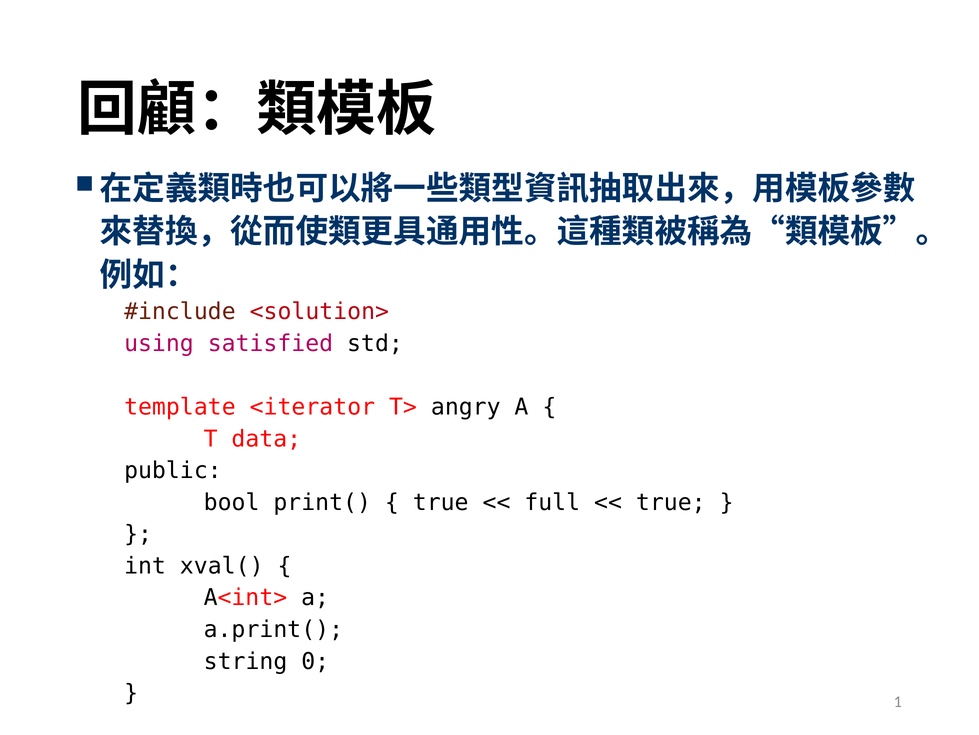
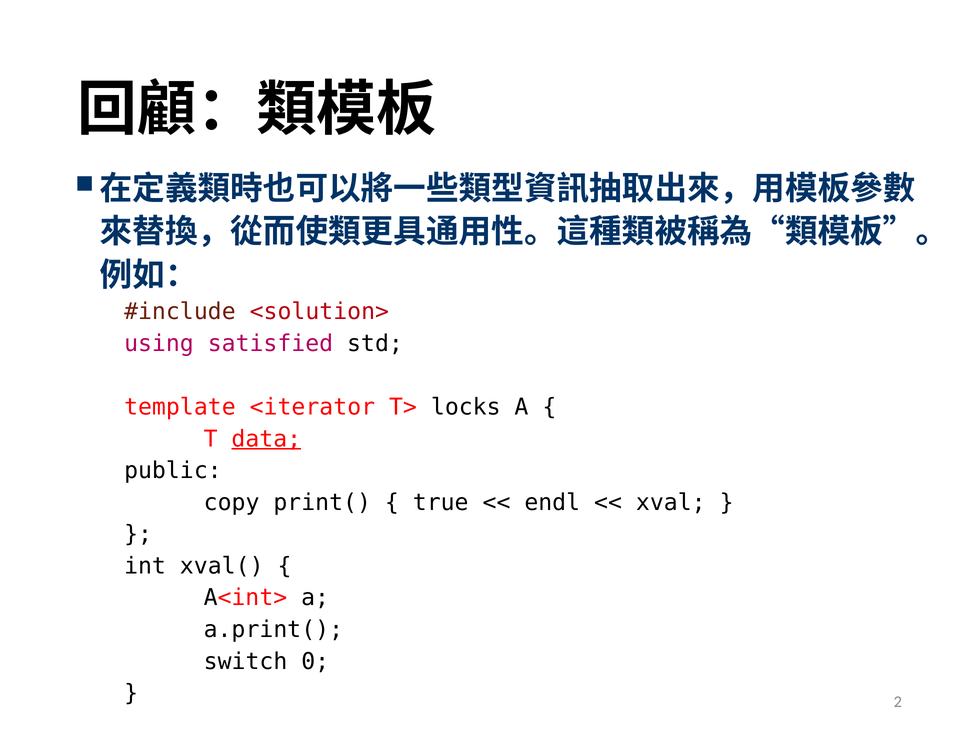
angry: angry -> locks
data underline: none -> present
bool: bool -> copy
full: full -> endl
true at (671, 502): true -> xval
string: string -> switch
1: 1 -> 2
